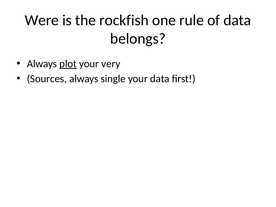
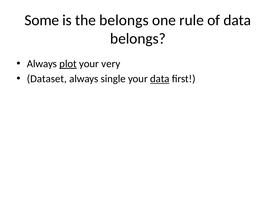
Were: Were -> Some
the rockfish: rockfish -> belongs
Sources: Sources -> Dataset
data at (160, 79) underline: none -> present
